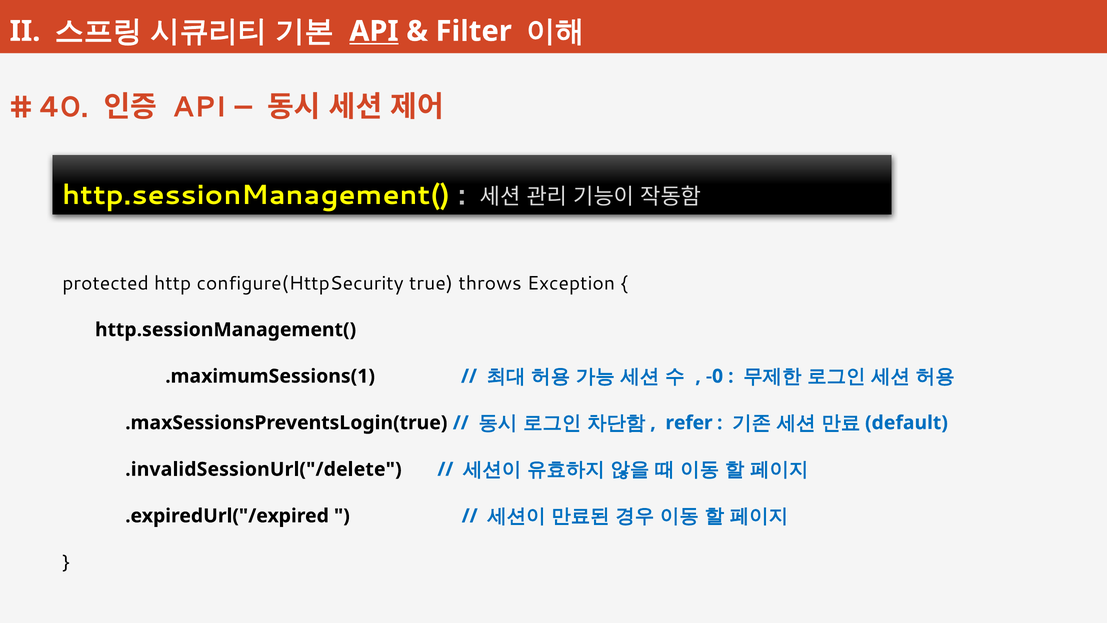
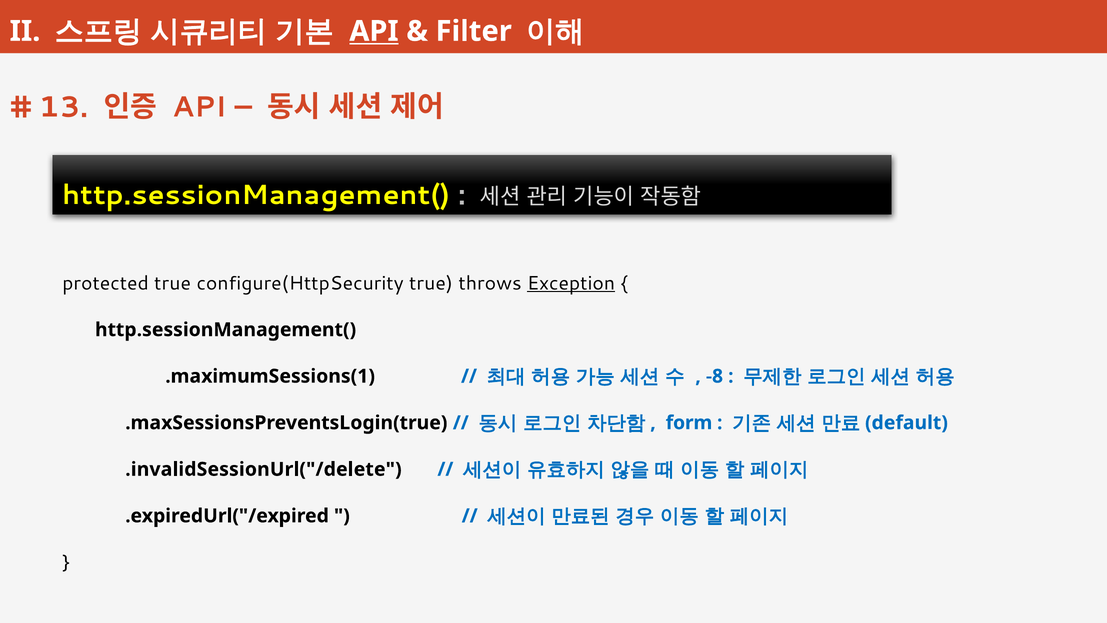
40: 40 -> 13
protected http: http -> true
Exception underline: none -> present
-0: -0 -> -8
refer: refer -> form
